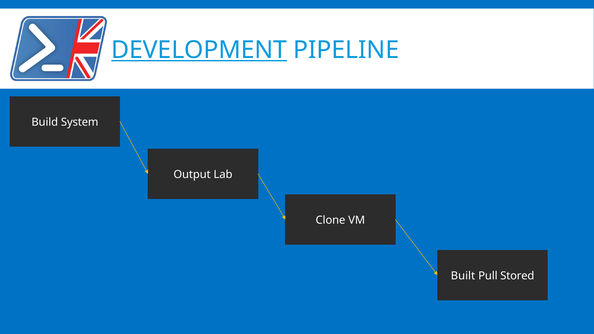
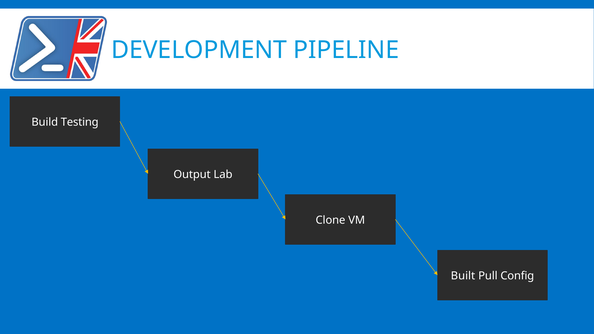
DEVELOPMENT underline: present -> none
System: System -> Testing
Stored: Stored -> Config
